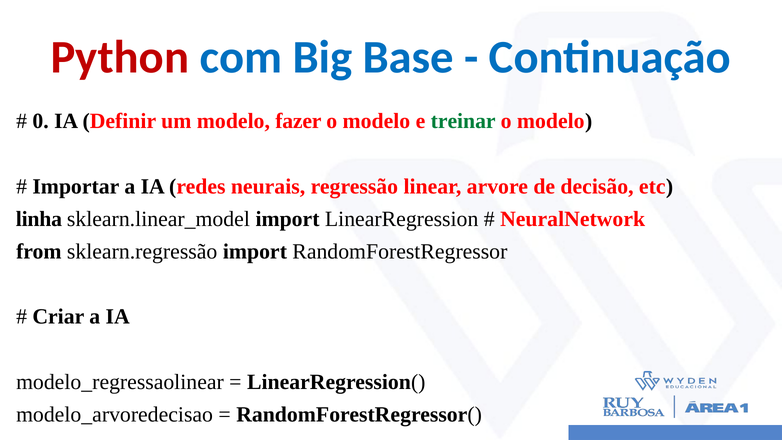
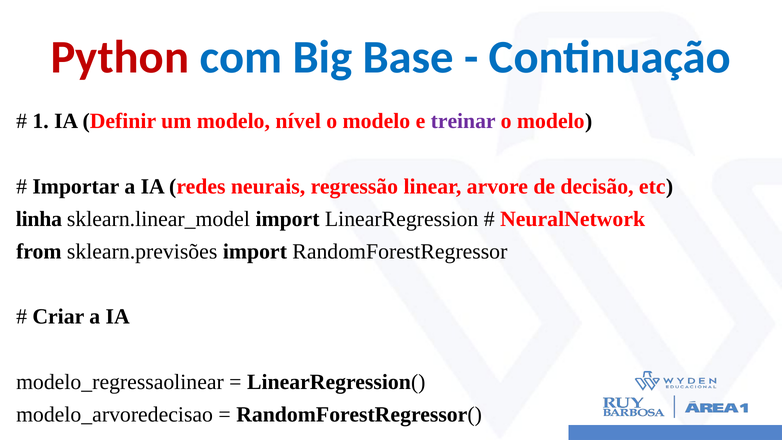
0: 0 -> 1
fazer: fazer -> nível
treinar colour: green -> purple
sklearn.regressão: sklearn.regressão -> sklearn.previsões
